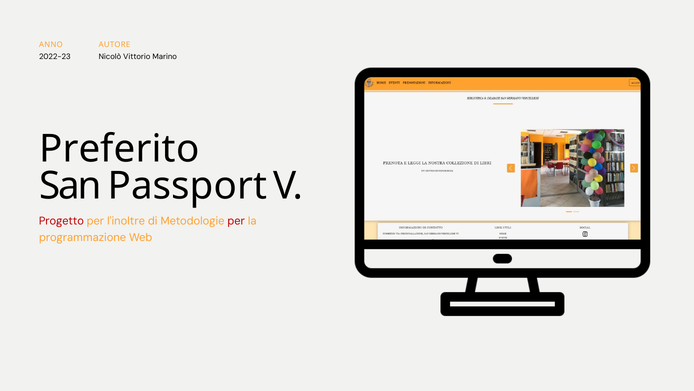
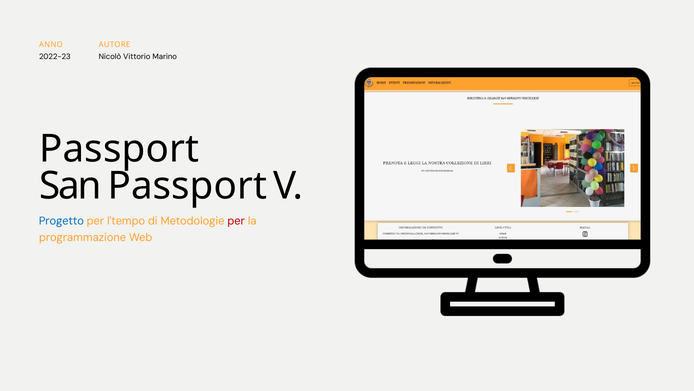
Preferito at (119, 149): Preferito -> Passport
Progetto colour: red -> blue
l'inoltre: l'inoltre -> l'tempo
